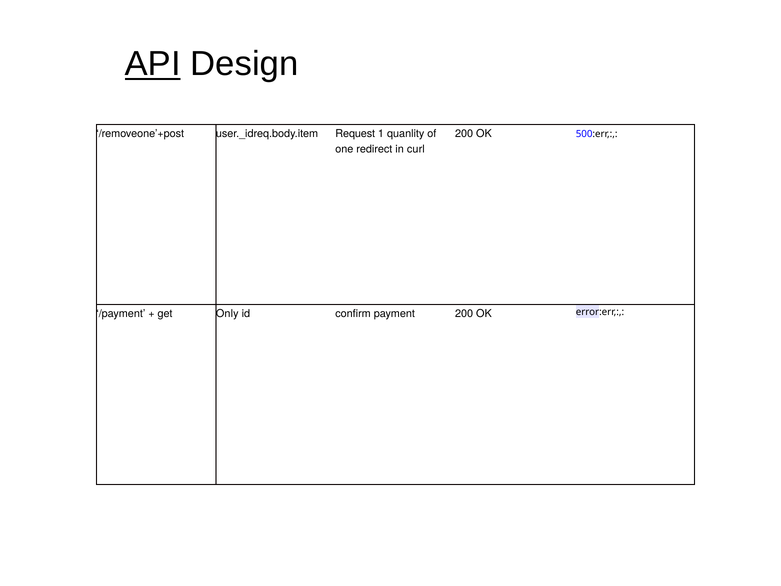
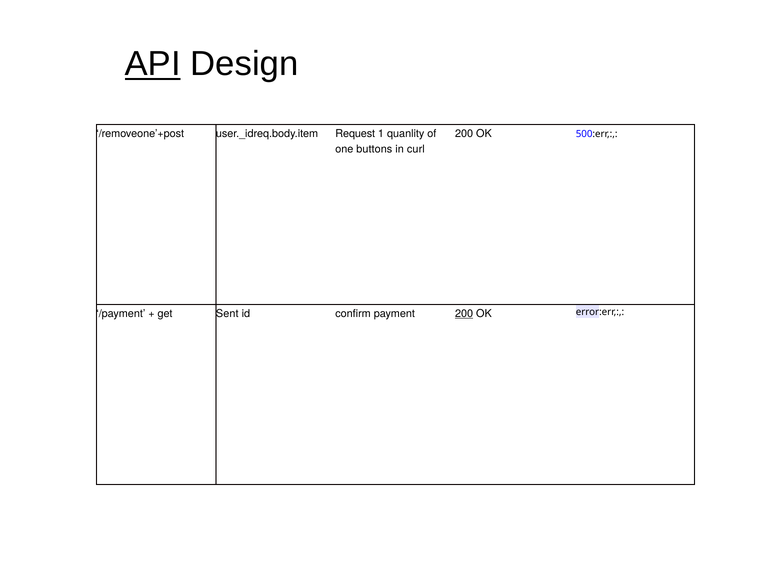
redirect: redirect -> buttons
Only: Only -> Sent
200 at (464, 313) underline: none -> present
